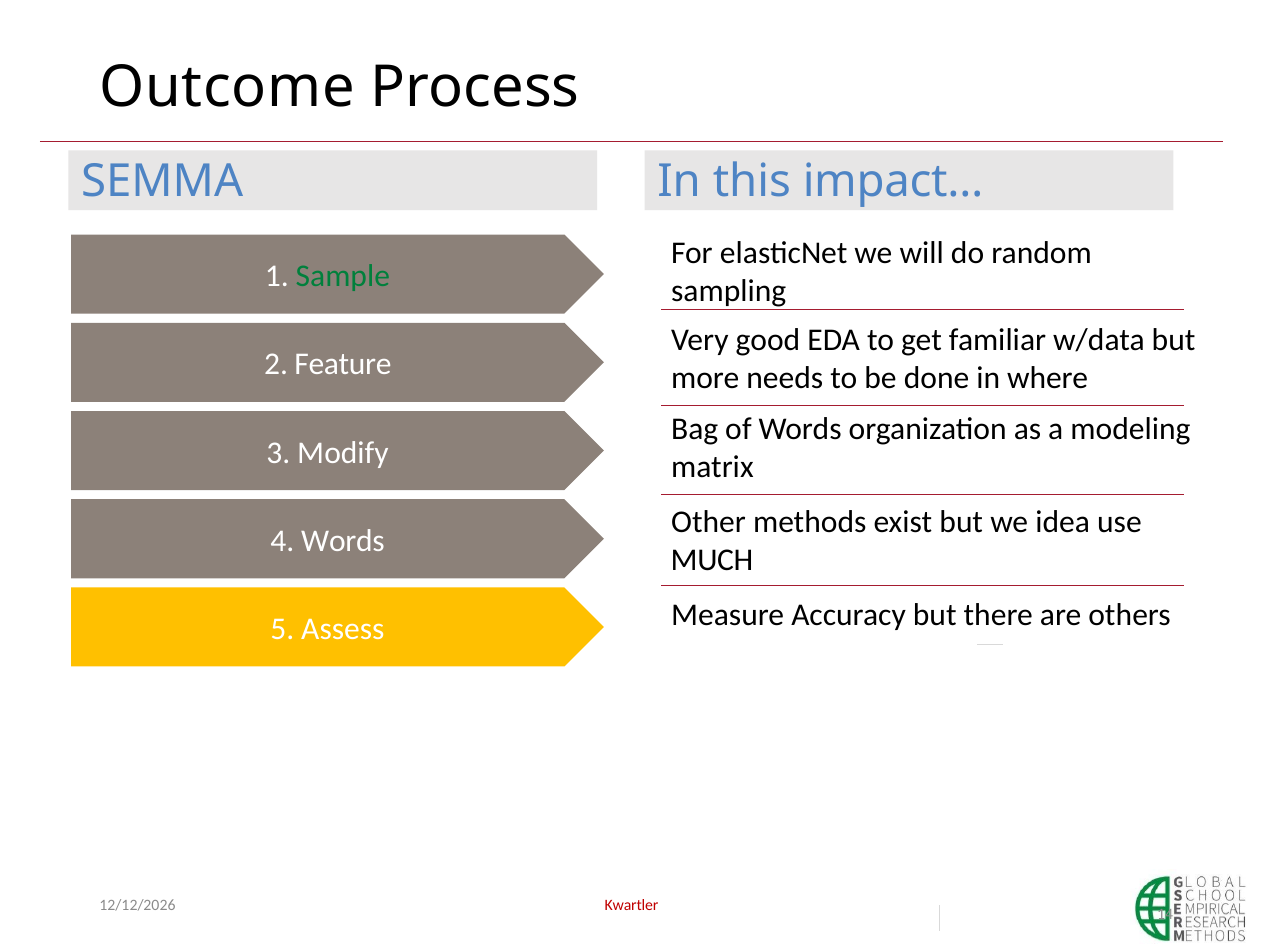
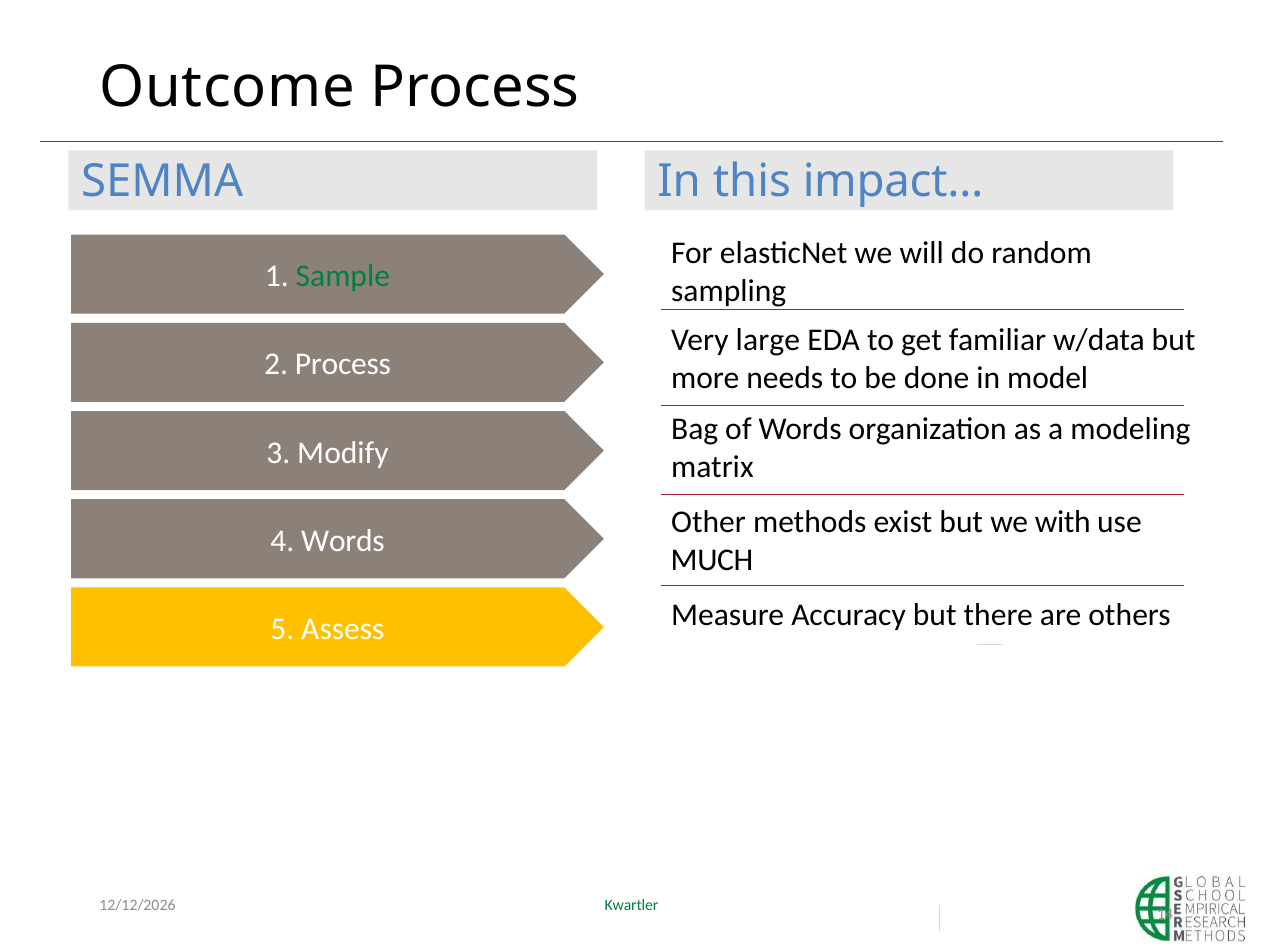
good: good -> large
2 Feature: Feature -> Process
where: where -> model
idea: idea -> with
Kwartler colour: red -> green
